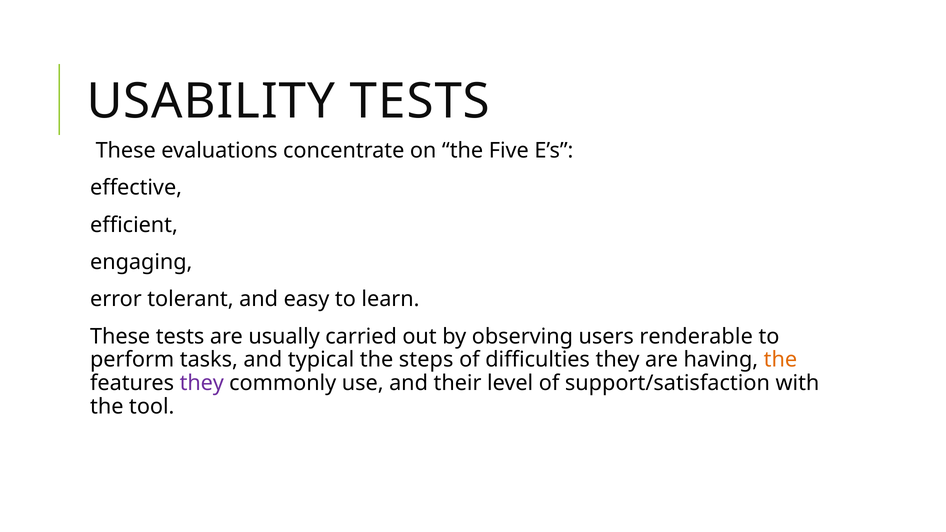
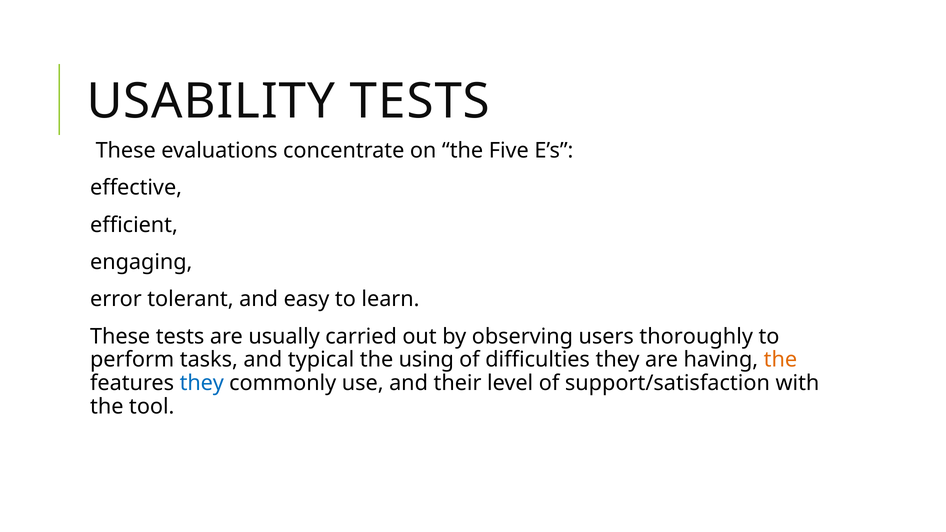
renderable: renderable -> thoroughly
steps: steps -> using
they at (202, 383) colour: purple -> blue
